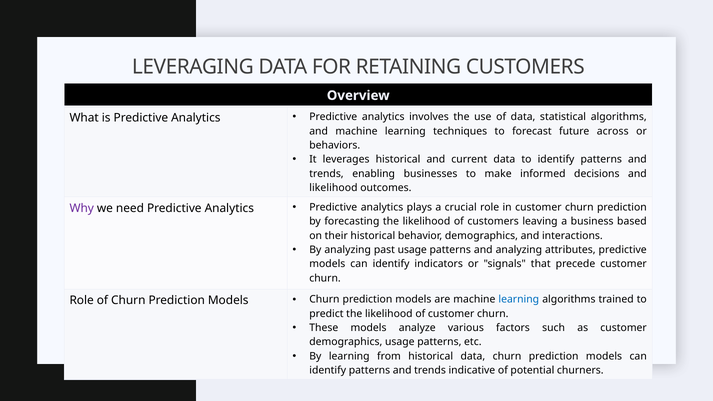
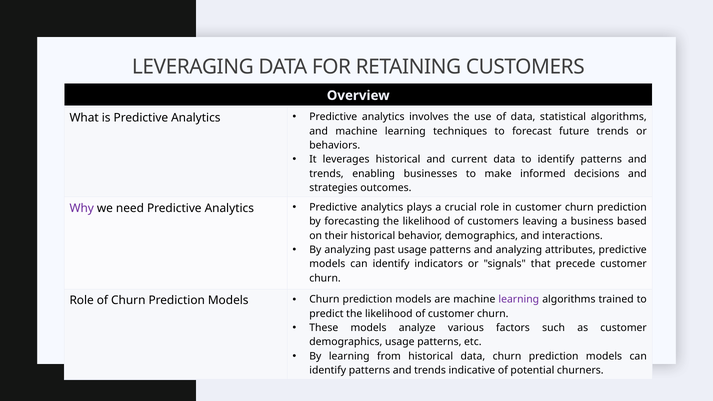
future across: across -> trends
likelihood at (333, 188): likelihood -> strategies
learning at (519, 300) colour: blue -> purple
